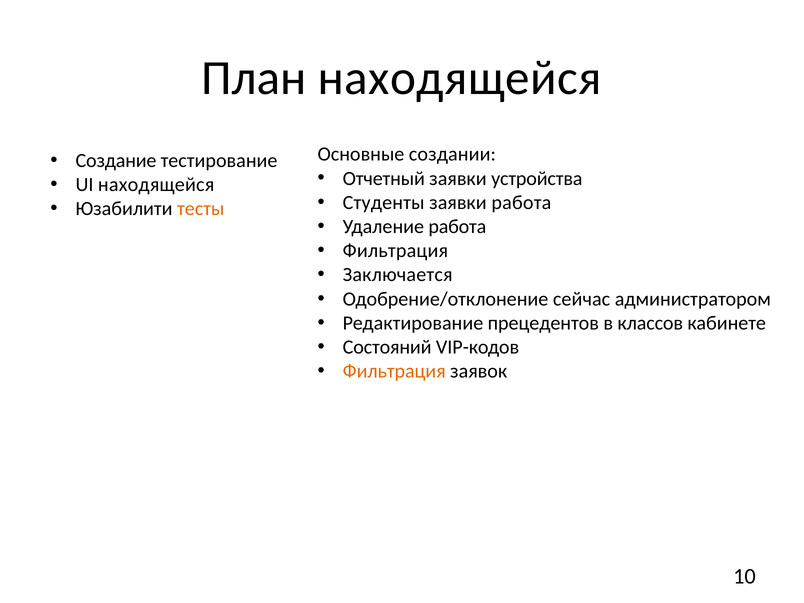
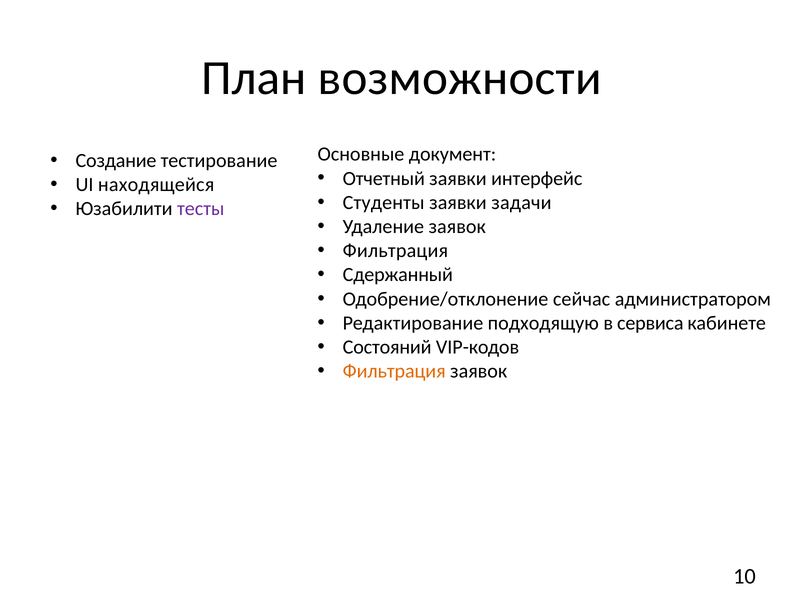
План находящейся: находящейся -> возможности
создании: создании -> документ
устройства: устройства -> интерфейс
заявки работа: работа -> задачи
тесты colour: orange -> purple
Удаление работа: работа -> заявок
Заключается: Заключается -> Сдержанный
прецедентов: прецедентов -> подходящую
классов: классов -> сервиса
